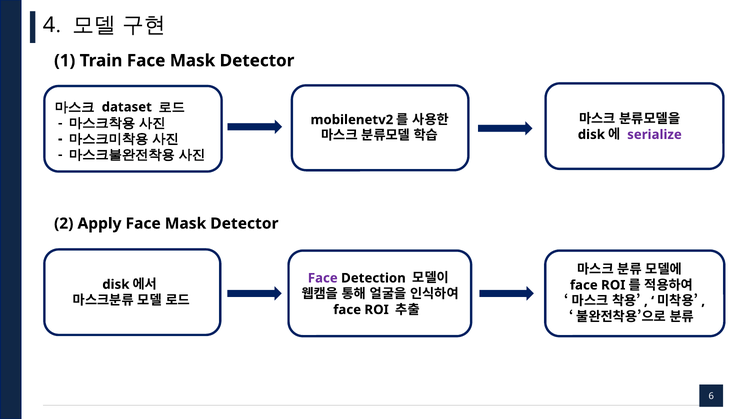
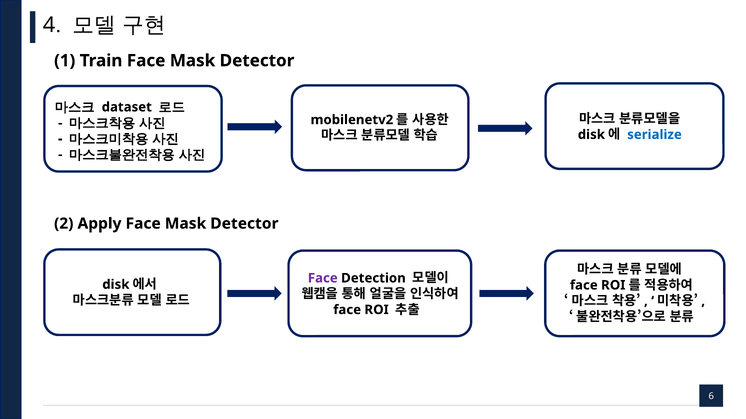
serialize colour: purple -> blue
